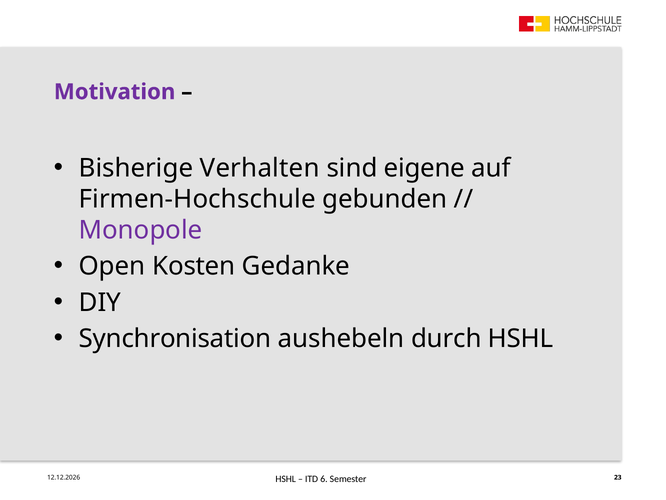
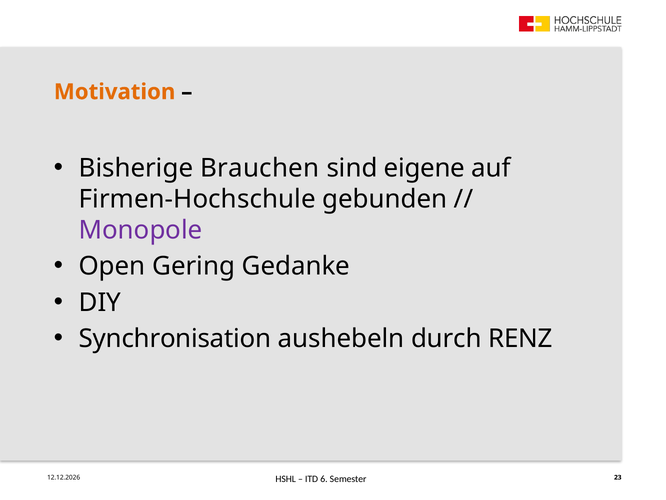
Motivation colour: purple -> orange
Verhalten: Verhalten -> Brauchen
Kosten: Kosten -> Gering
durch HSHL: HSHL -> RENZ
